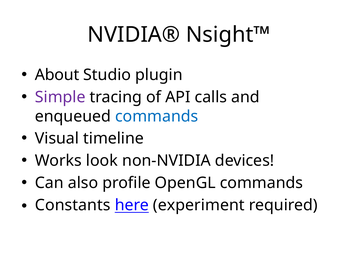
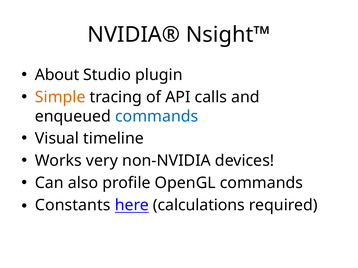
Simple colour: purple -> orange
look: look -> very
experiment: experiment -> calculations
